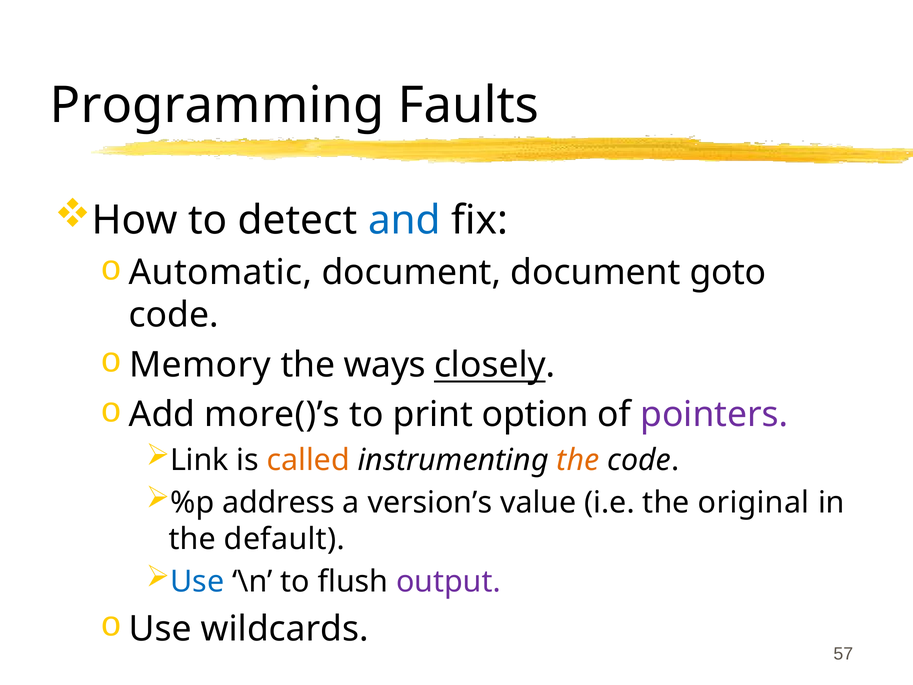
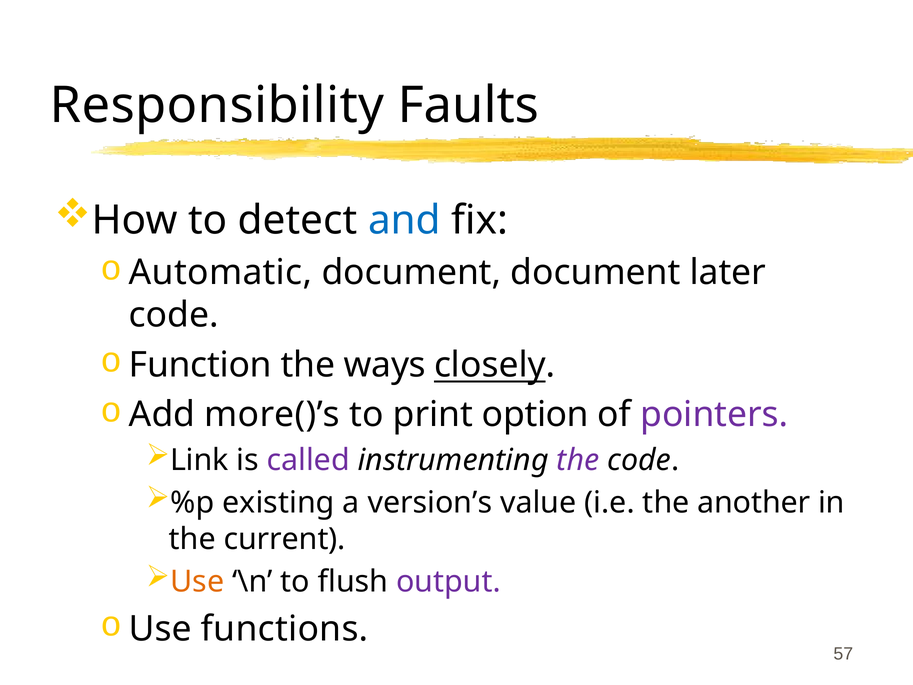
Programming: Programming -> Responsibility
goto: goto -> later
Memory: Memory -> Function
called colour: orange -> purple
the at (578, 460) colour: orange -> purple
address: address -> existing
original: original -> another
default: default -> current
Use at (197, 582) colour: blue -> orange
wildcards: wildcards -> functions
